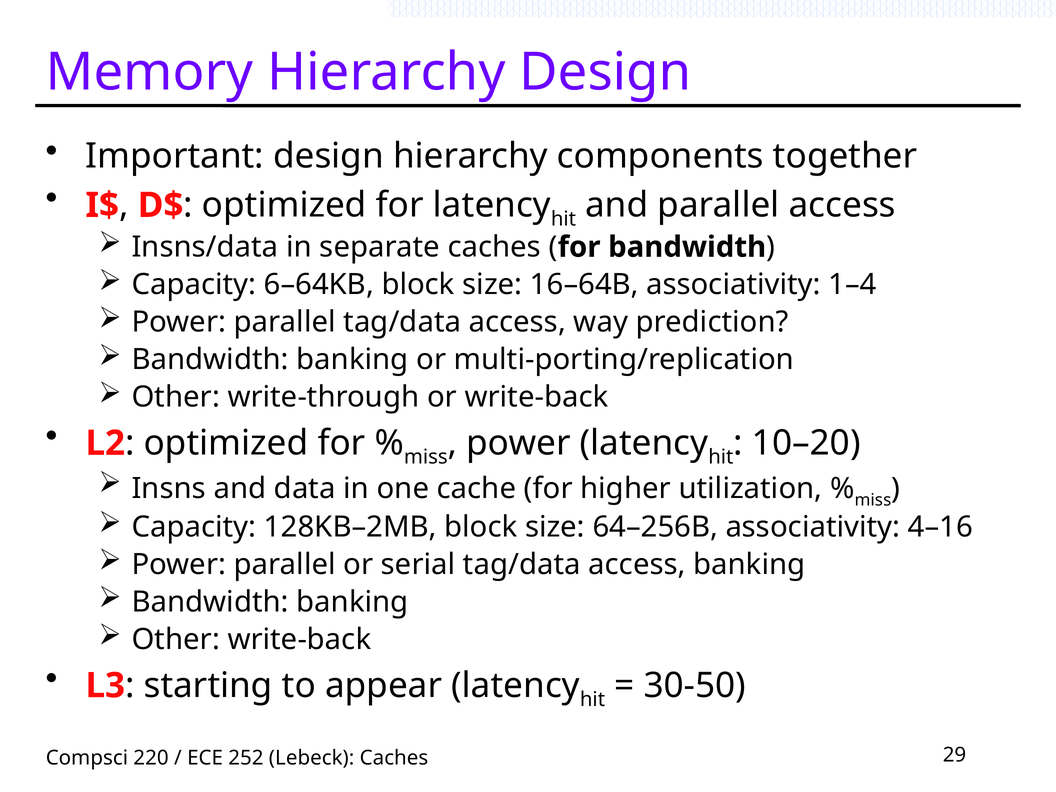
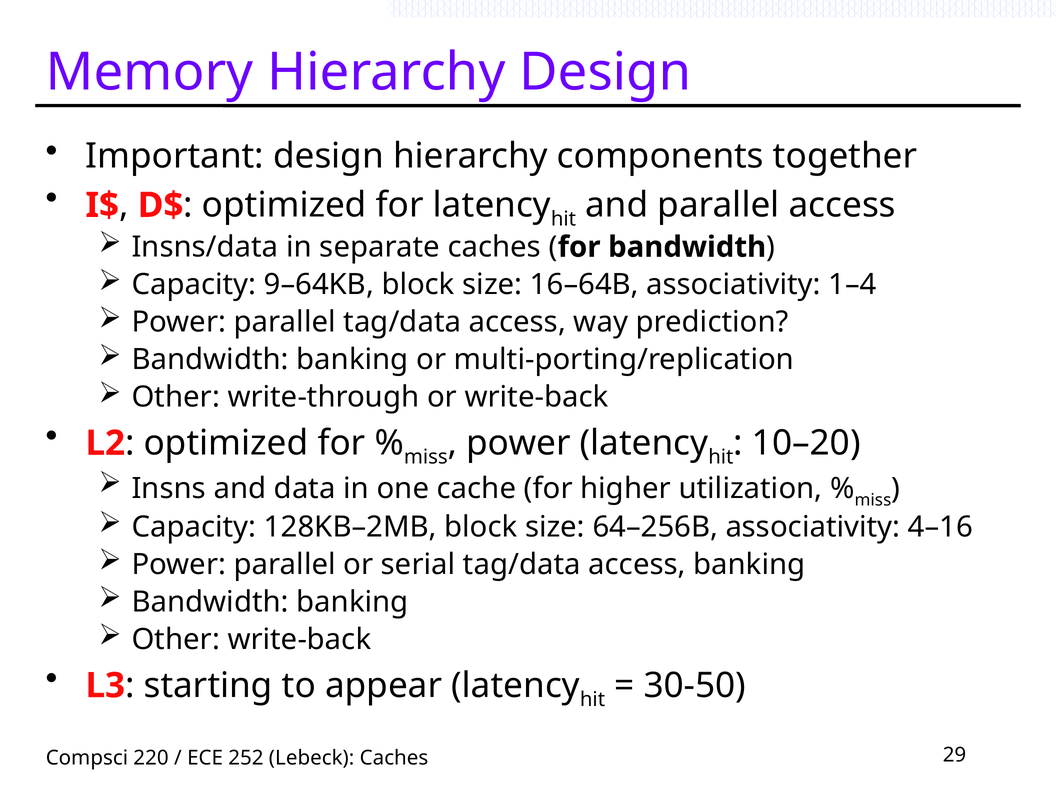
6–64KB: 6–64KB -> 9–64KB
